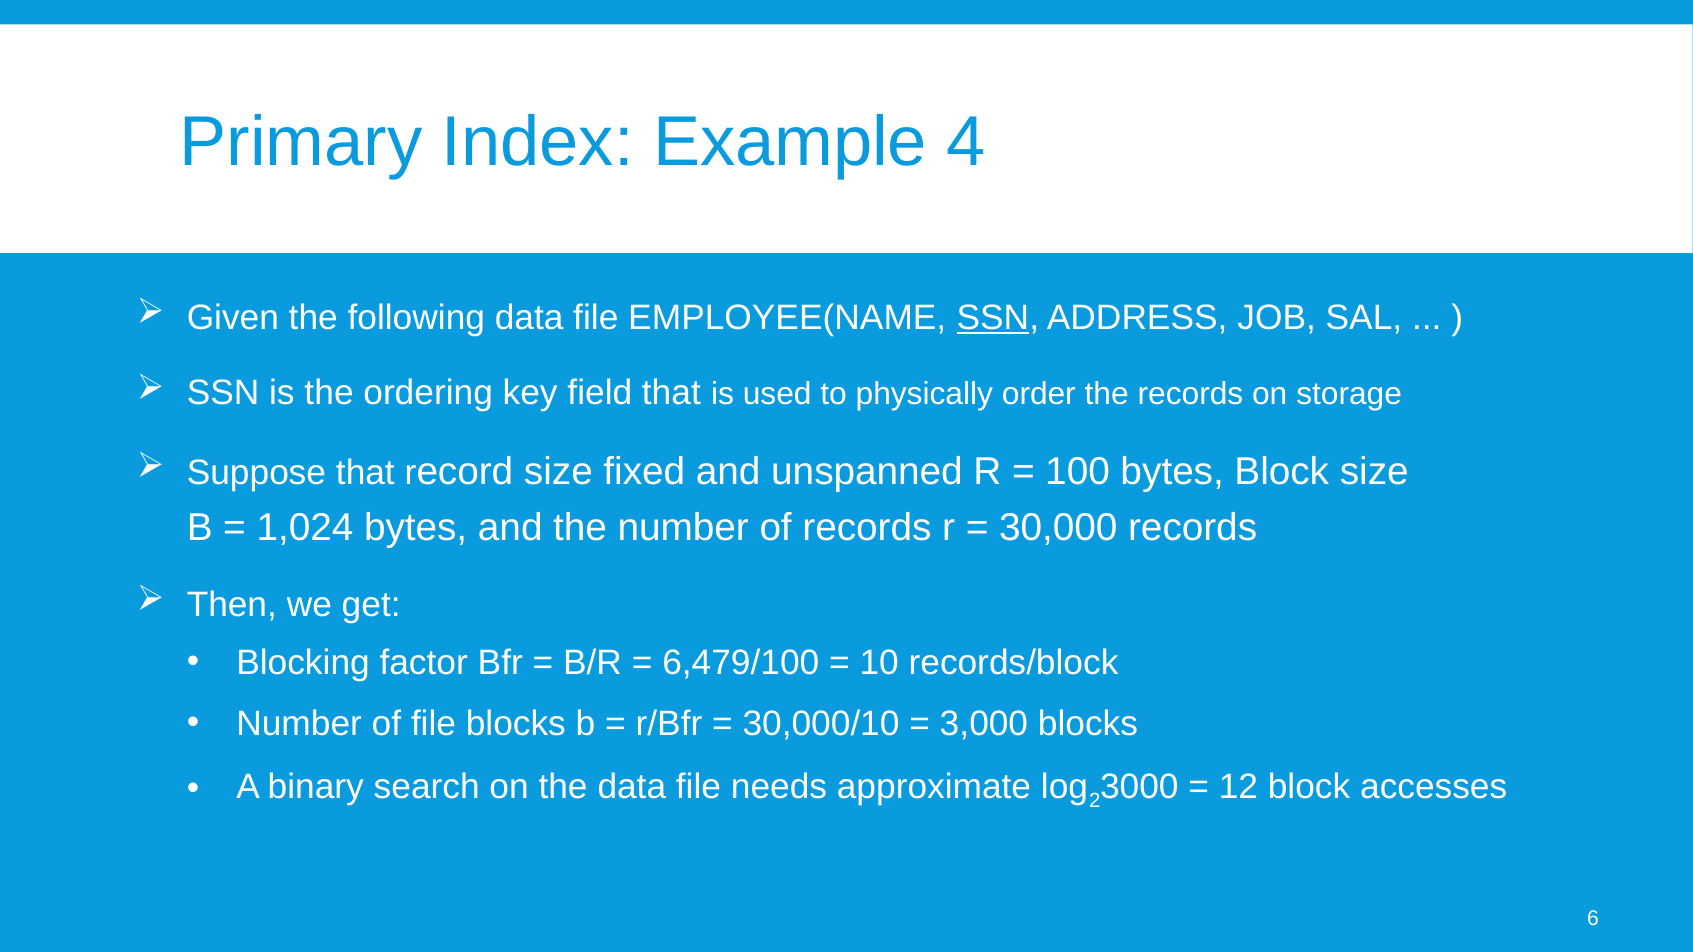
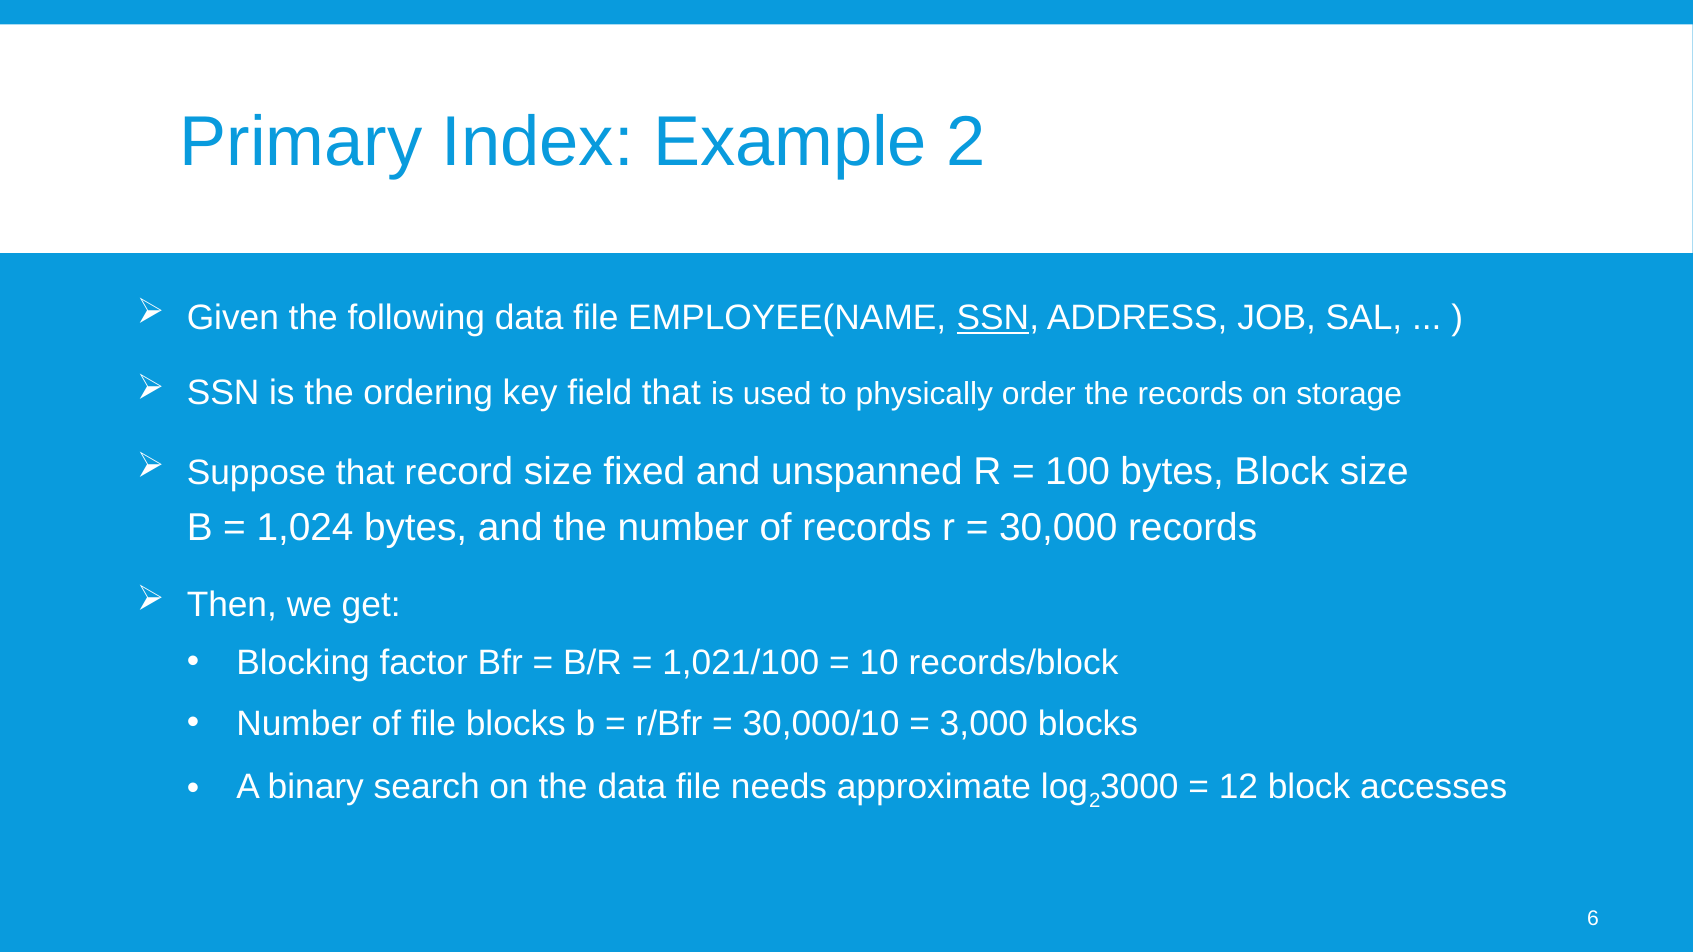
Example 4: 4 -> 2
6,479/100: 6,479/100 -> 1,021/100
